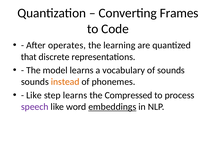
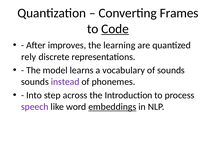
Code underline: none -> present
operates: operates -> improves
that: that -> rely
instead colour: orange -> purple
Like at (34, 95): Like -> Into
step learns: learns -> across
Compressed: Compressed -> Introduction
